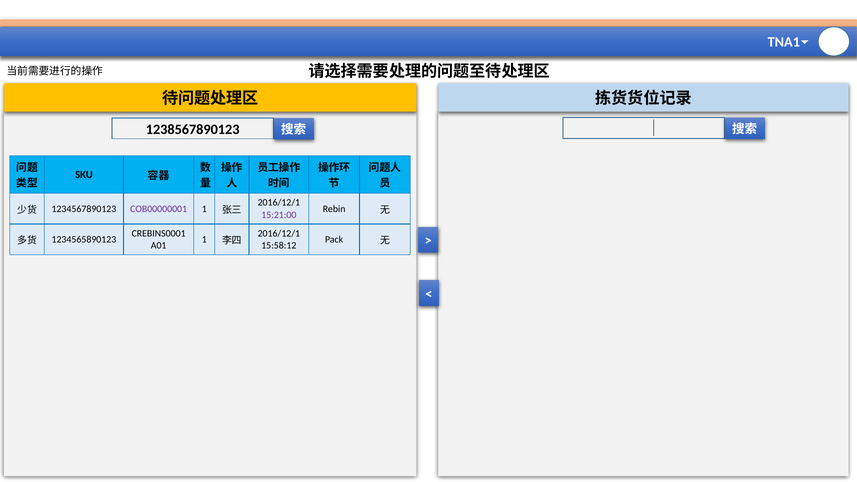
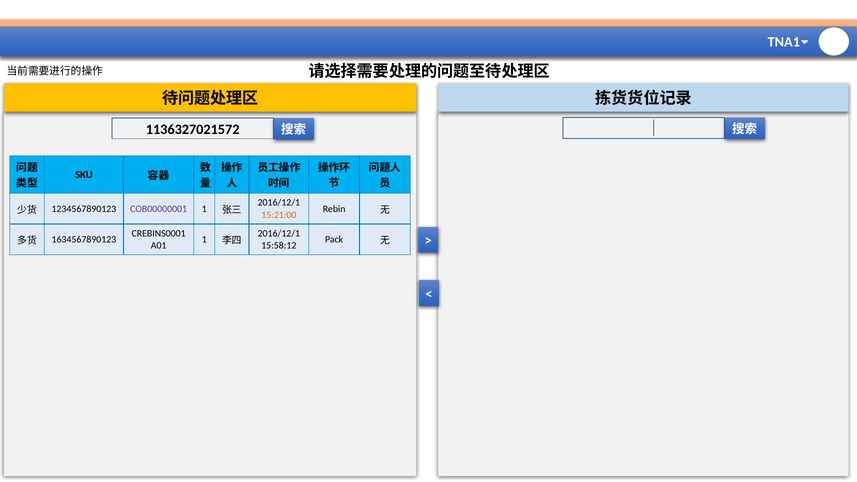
1238567890123: 1238567890123 -> 1136327021572
15:21:00 colour: purple -> orange
1234565890123: 1234565890123 -> 1634567890123
